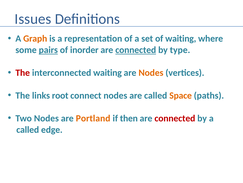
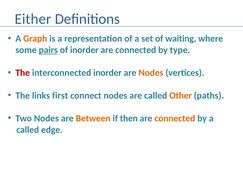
Issues: Issues -> Either
connected at (136, 50) underline: present -> none
interconnected waiting: waiting -> inorder
root: root -> first
Space: Space -> Other
Portland: Portland -> Between
connected at (175, 118) colour: red -> orange
